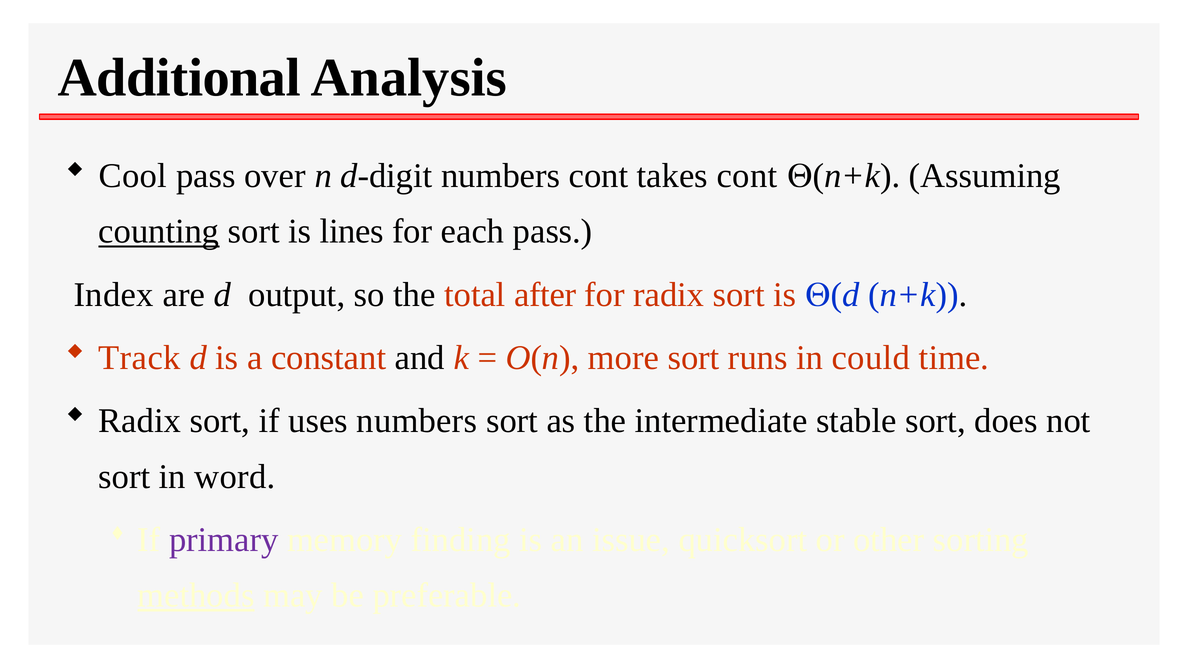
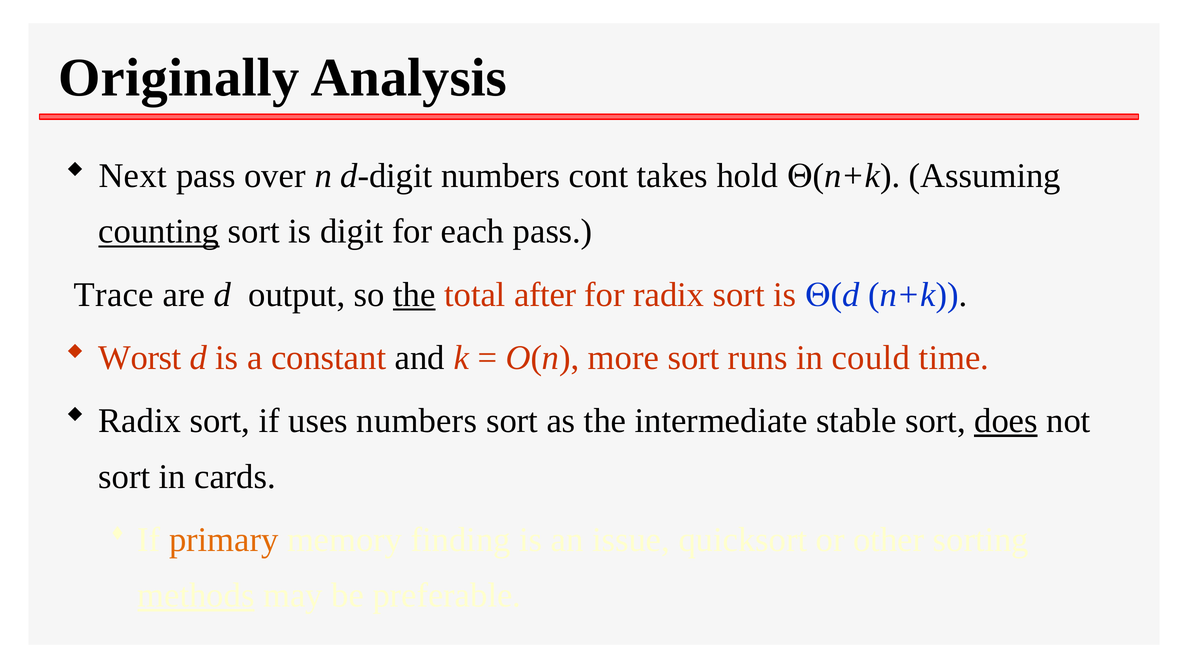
Additional: Additional -> Originally
Cool: Cool -> Next
takes cont: cont -> hold
lines: lines -> digit
Index: Index -> Trace
the at (414, 295) underline: none -> present
Track: Track -> Worst
does underline: none -> present
word: word -> cards
primary colour: purple -> orange
